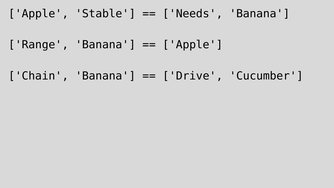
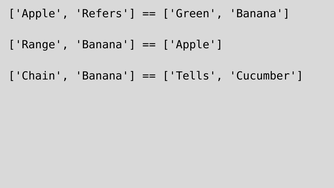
Stable: Stable -> Refers
Needs: Needs -> Green
Drive: Drive -> Tells
